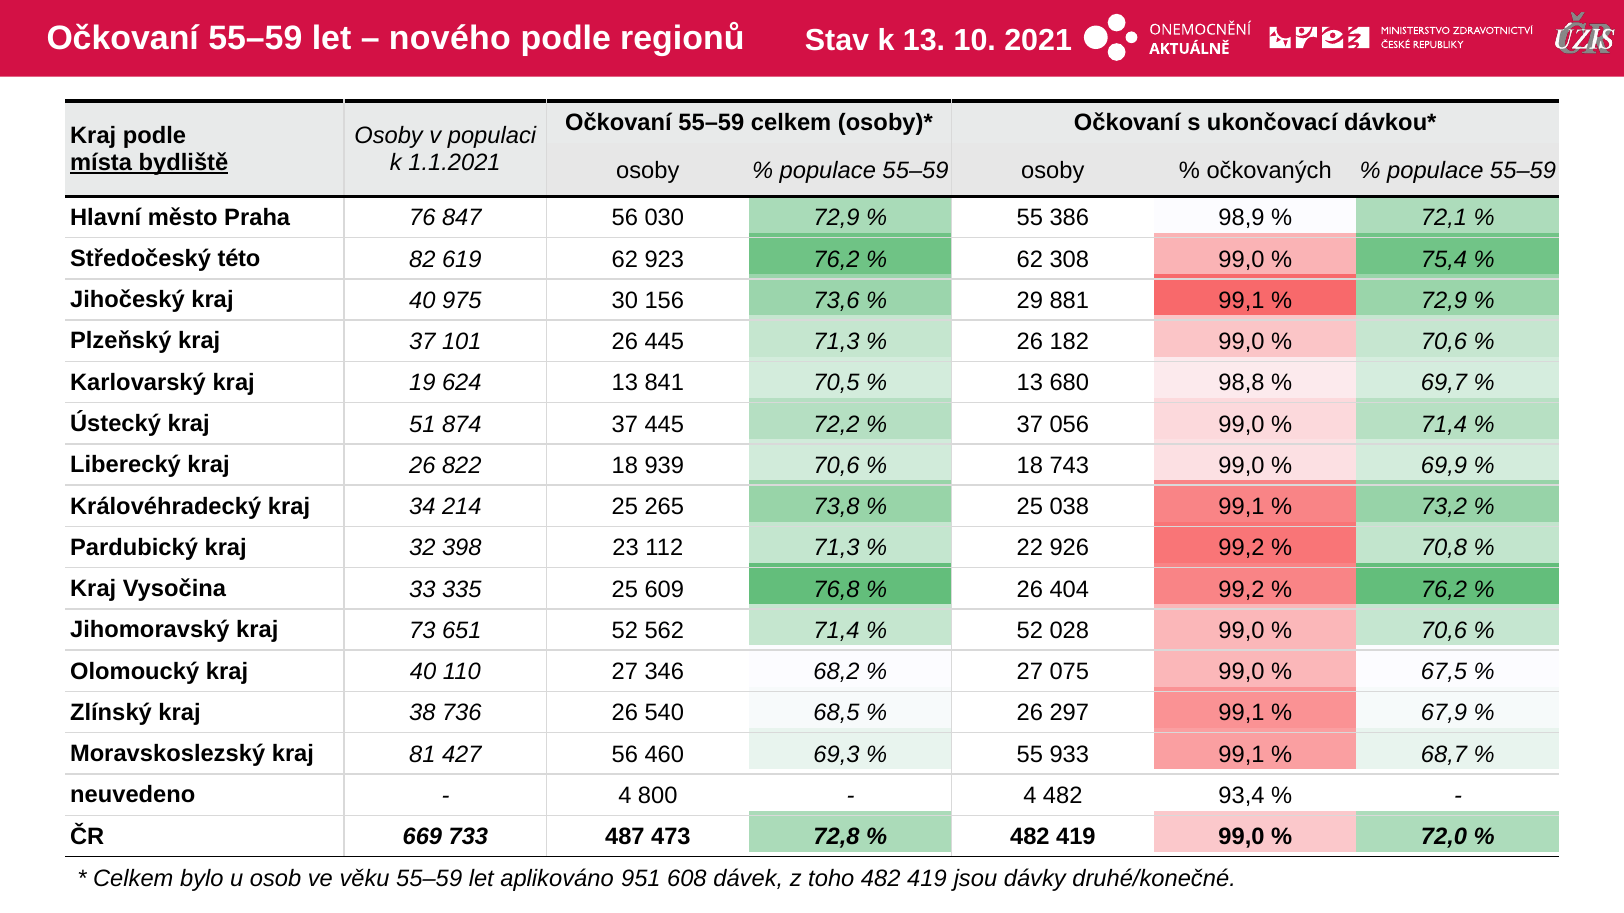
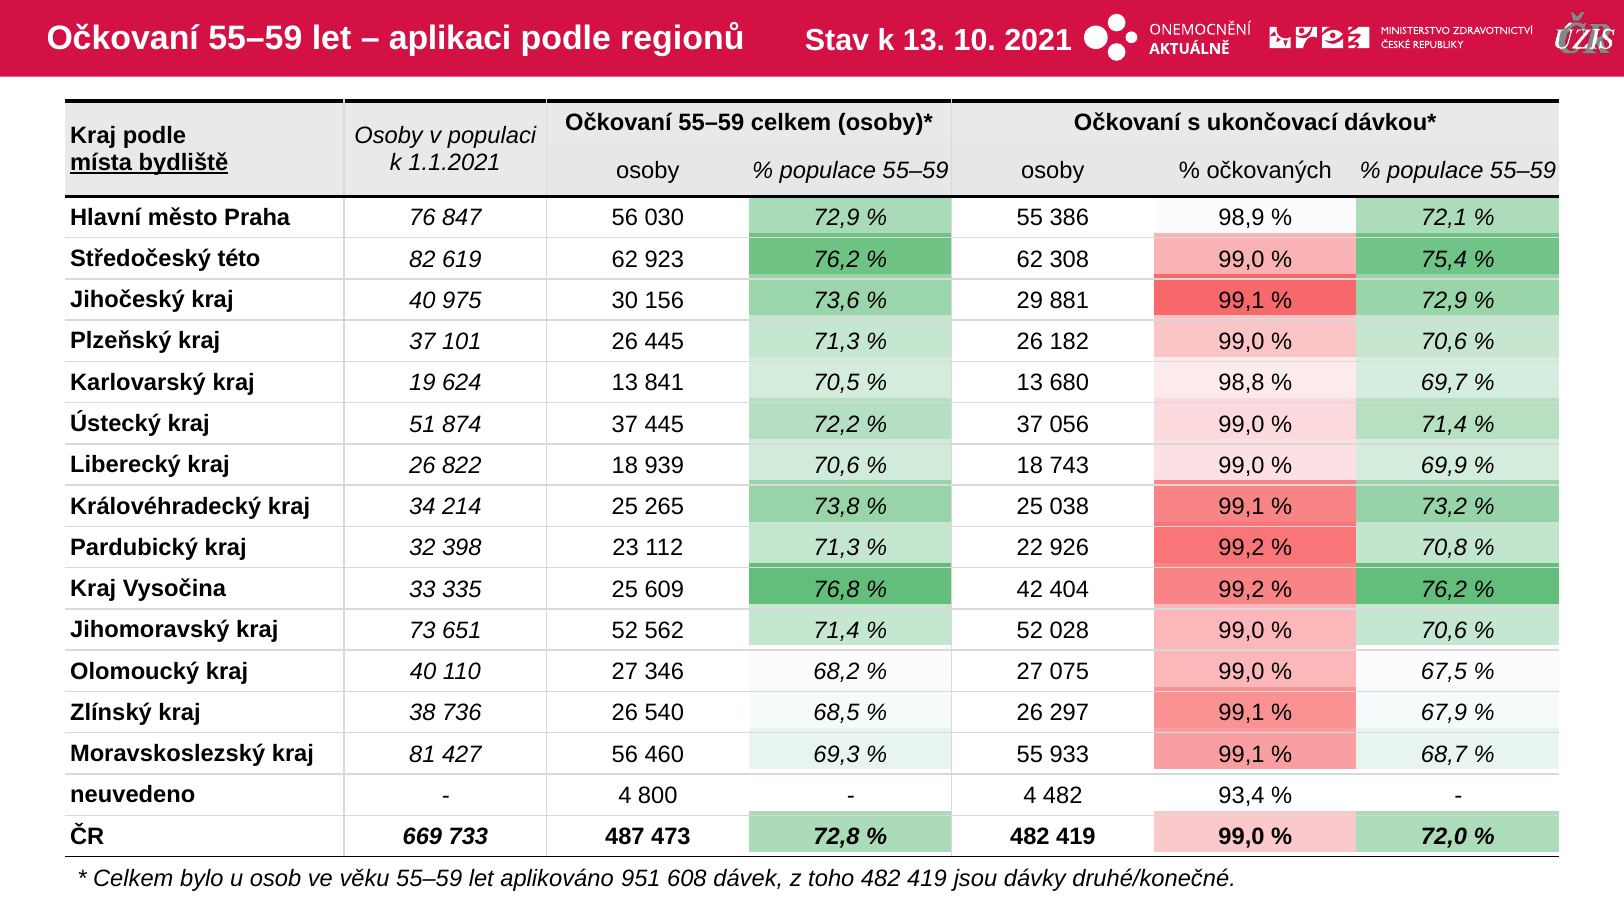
nového: nového -> aplikaci
26 at (1030, 590): 26 -> 42
